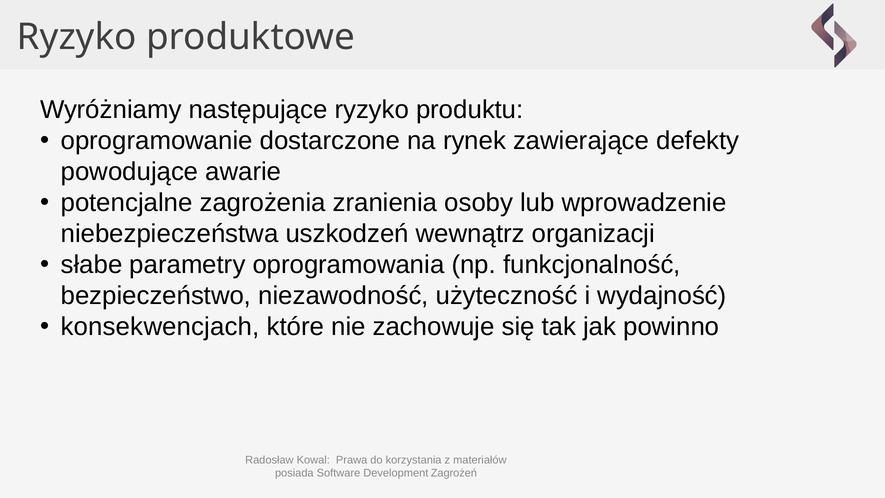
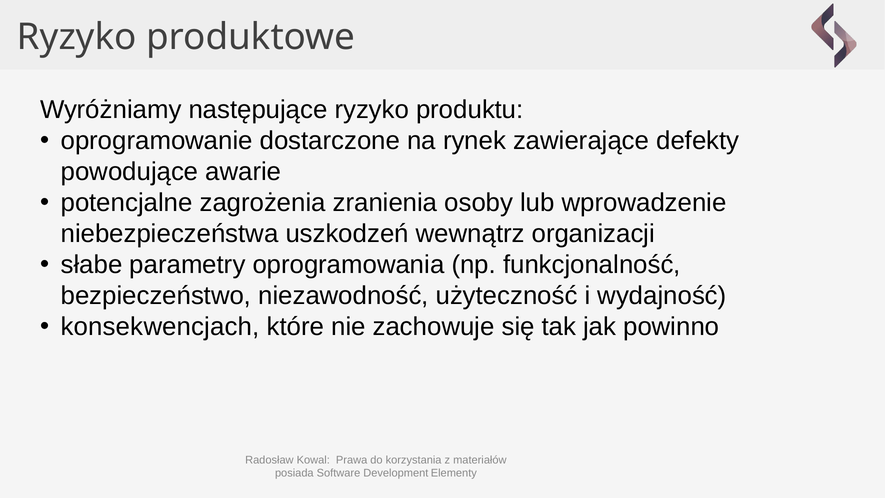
Zagrożeń: Zagrożeń -> Elementy
